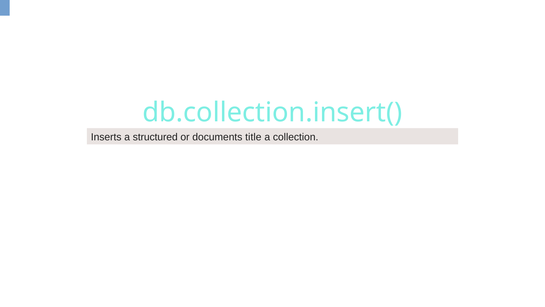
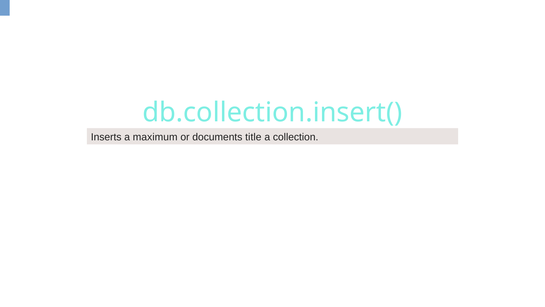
structured: structured -> maximum
